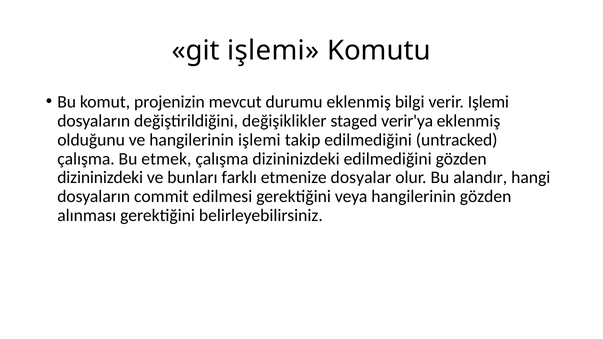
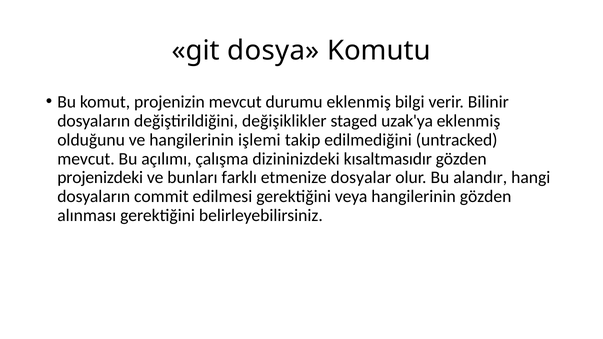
git işlemi: işlemi -> dosya
verir Işlemi: Işlemi -> Bilinir
verir'ya: verir'ya -> uzak'ya
çalışma at (86, 159): çalışma -> mevcut
etmek: etmek -> açılımı
dizininizdeki edilmediğini: edilmediğini -> kısaltmasıdır
dizininizdeki at (100, 178): dizininizdeki -> projenizdeki
